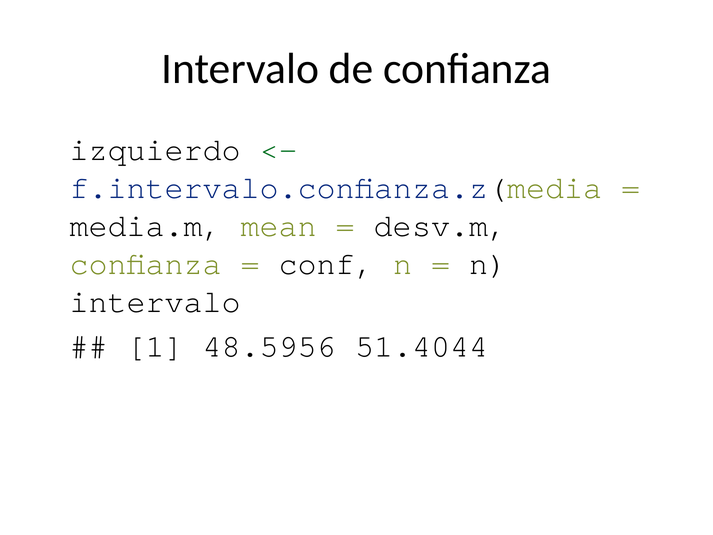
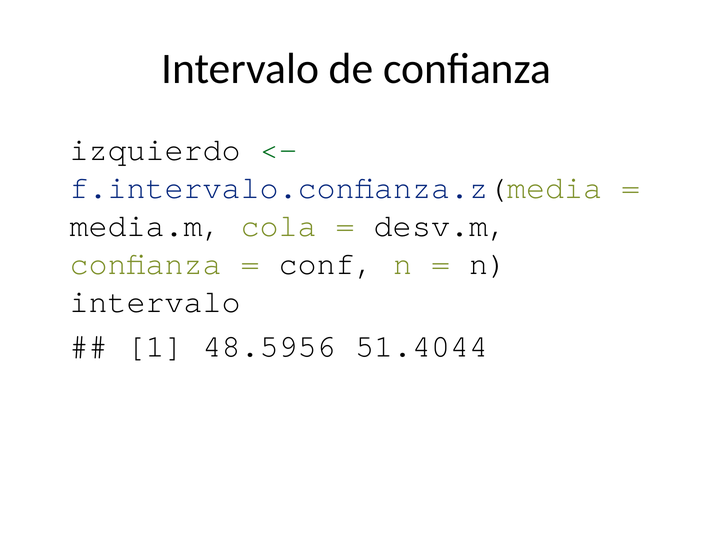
mean: mean -> cola
